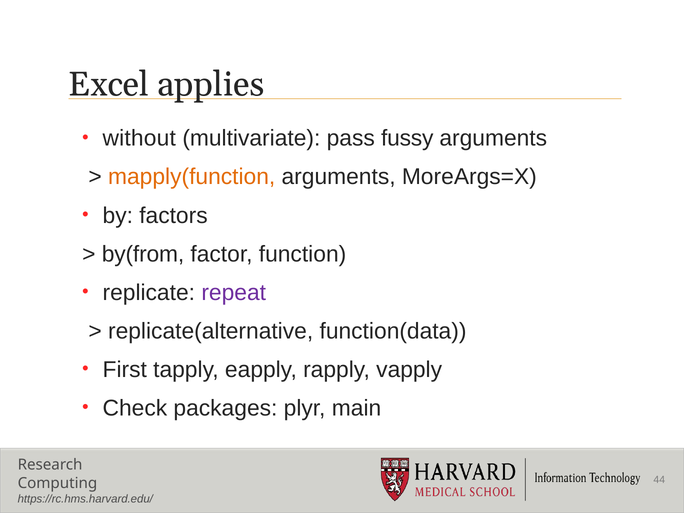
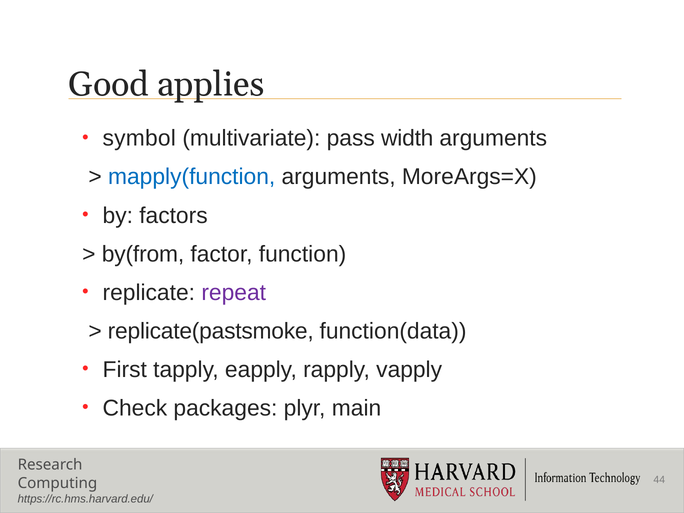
Excel: Excel -> Good
without: without -> symbol
fussy: fussy -> width
mapply(function colour: orange -> blue
replicate(alternative: replicate(alternative -> replicate(pastsmoke
